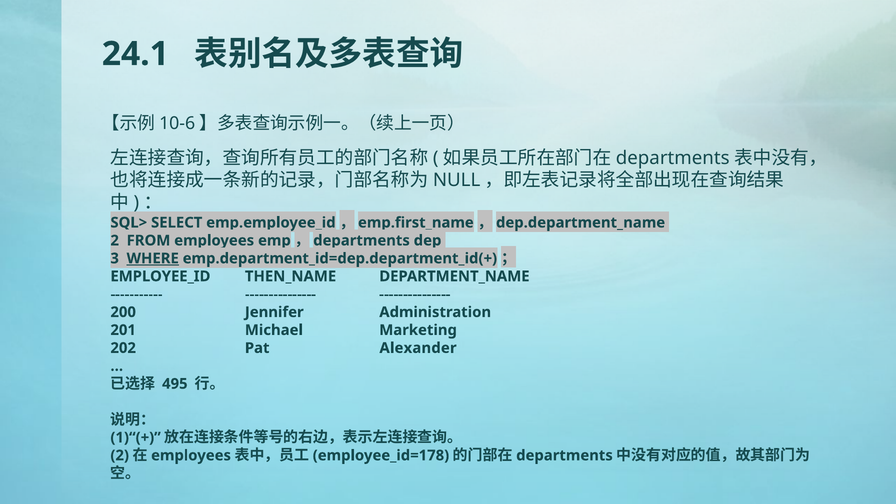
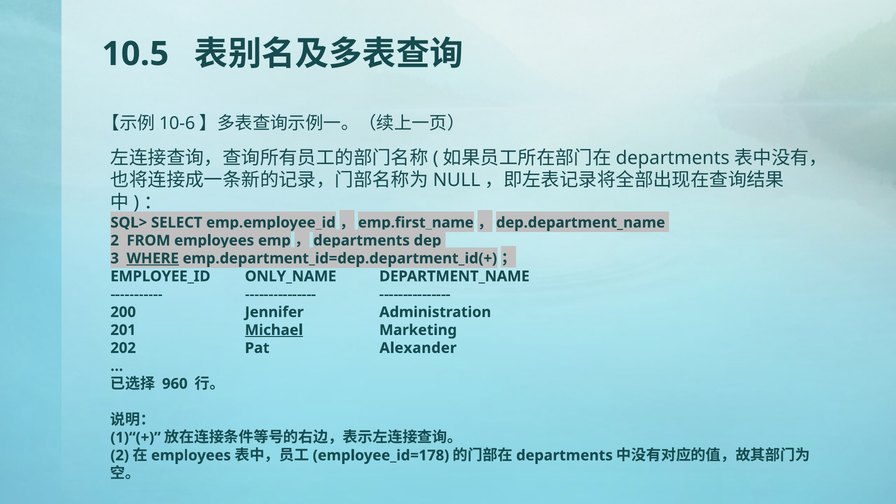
24.1: 24.1 -> 10.5
THEN_NAME: THEN_NAME -> ONLY_NAME
Michael underline: none -> present
495: 495 -> 960
